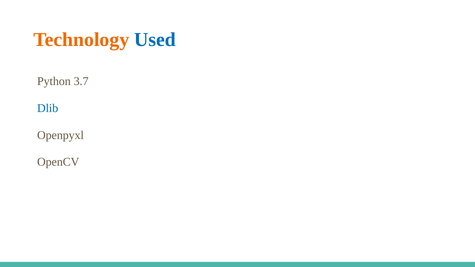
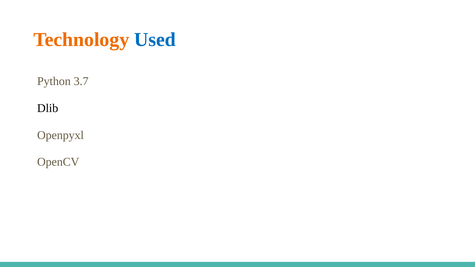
Dlib colour: blue -> black
